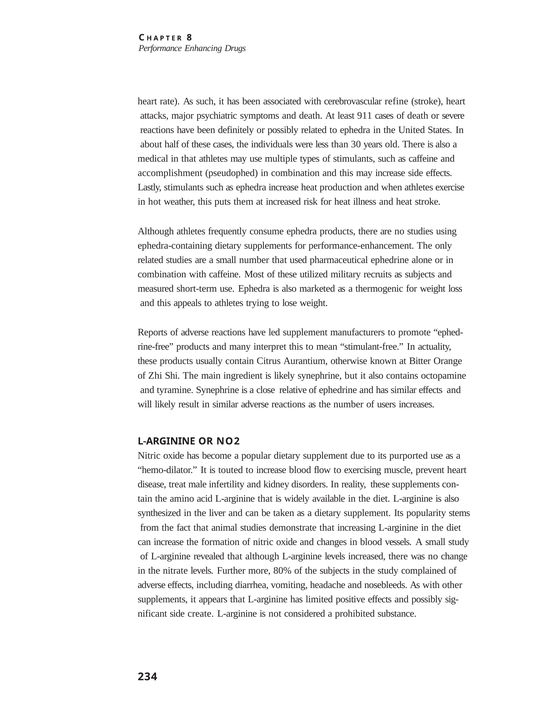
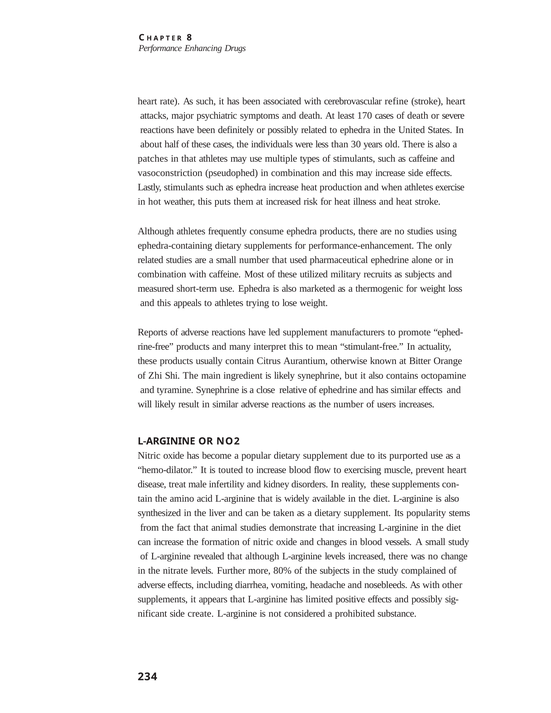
911: 911 -> 170
medical: medical -> patches
accomplishment: accomplishment -> vasoconstriction
